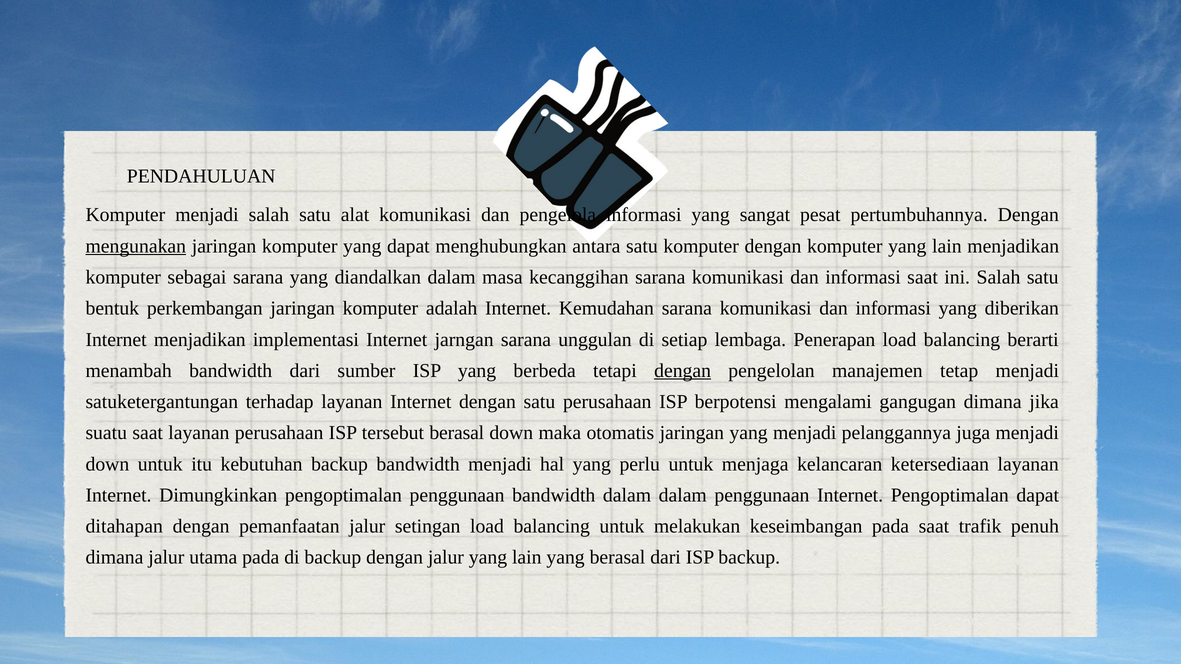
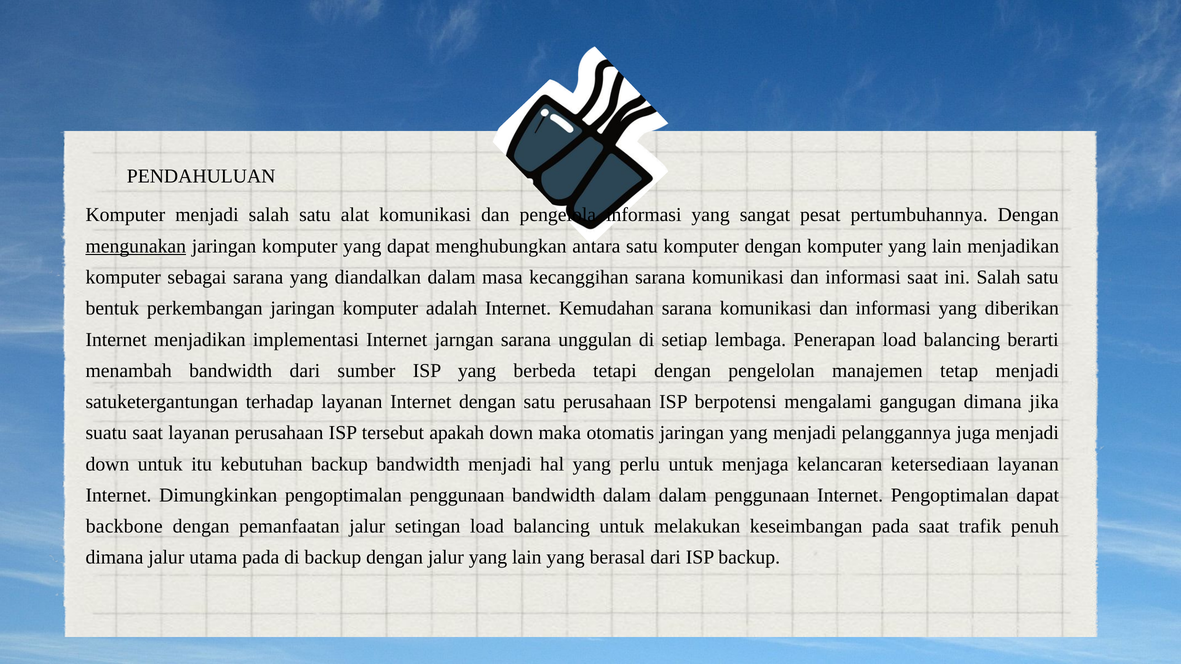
dengan at (683, 371) underline: present -> none
tersebut berasal: berasal -> apakah
ditahapan: ditahapan -> backbone
